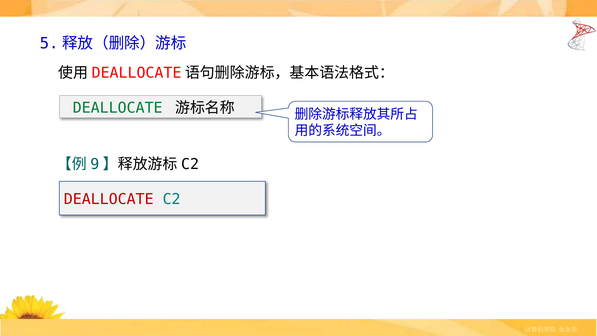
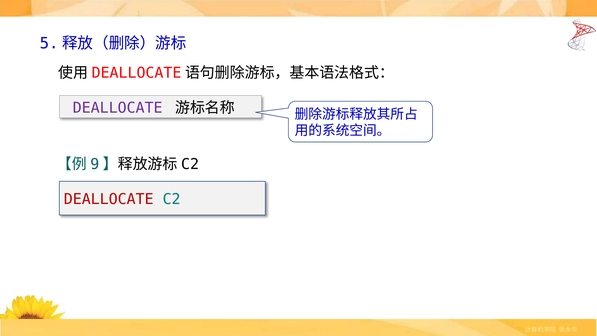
DEALLOCATE at (118, 108) colour: green -> purple
